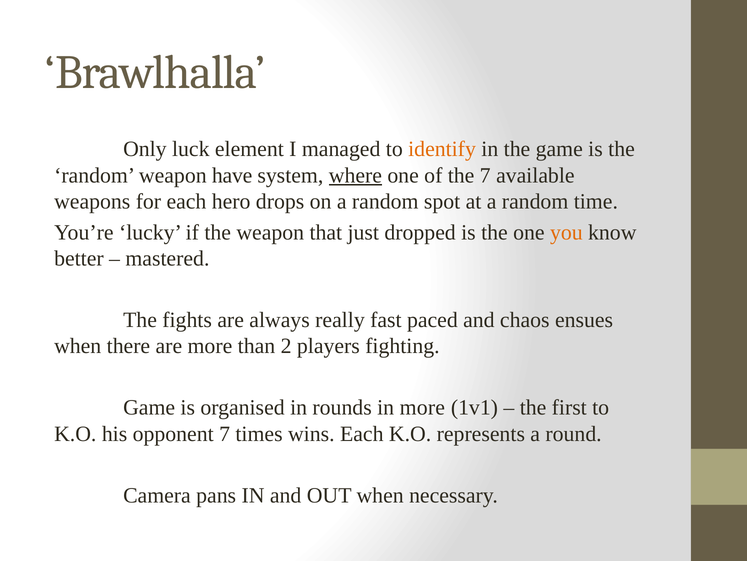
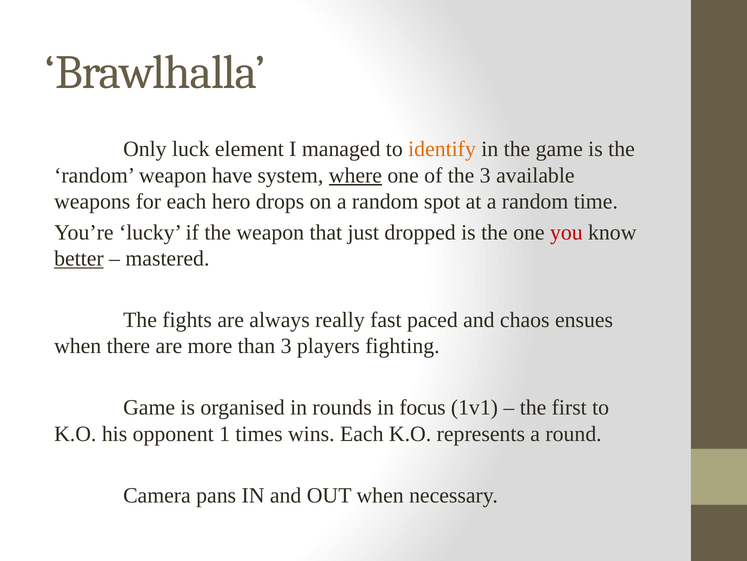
the 7: 7 -> 3
you colour: orange -> red
better underline: none -> present
than 2: 2 -> 3
in more: more -> focus
opponent 7: 7 -> 1
